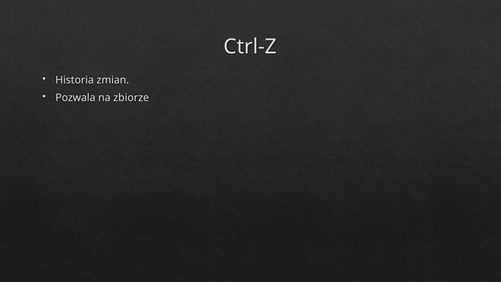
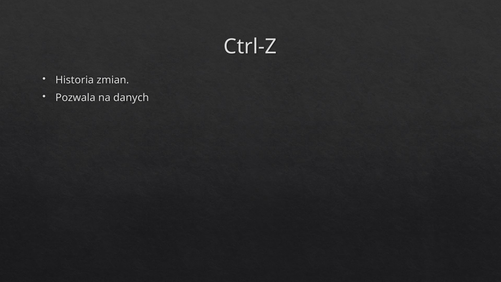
zbiorze: zbiorze -> danych
